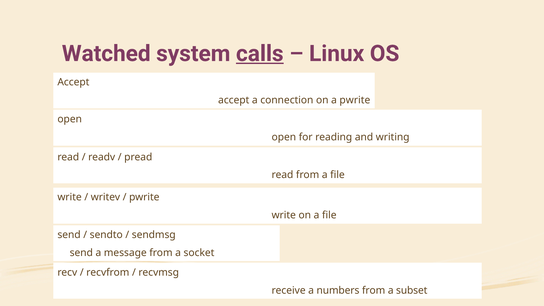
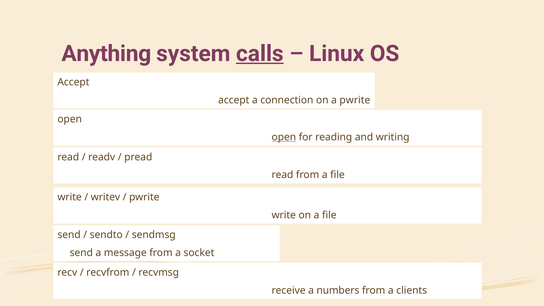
Watched: Watched -> Anything
open at (284, 137) underline: none -> present
subset: subset -> clients
